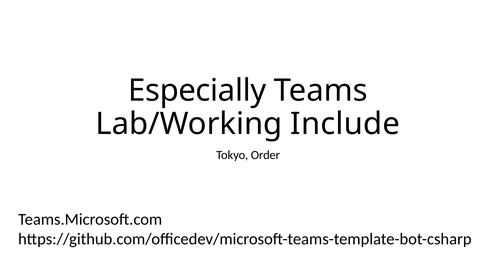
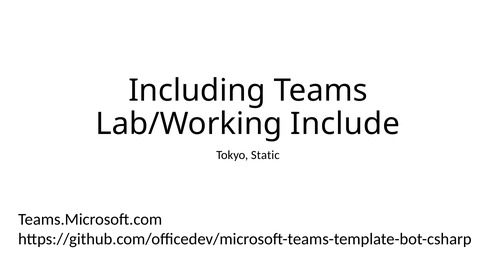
Especially: Especially -> Including
Order: Order -> Static
